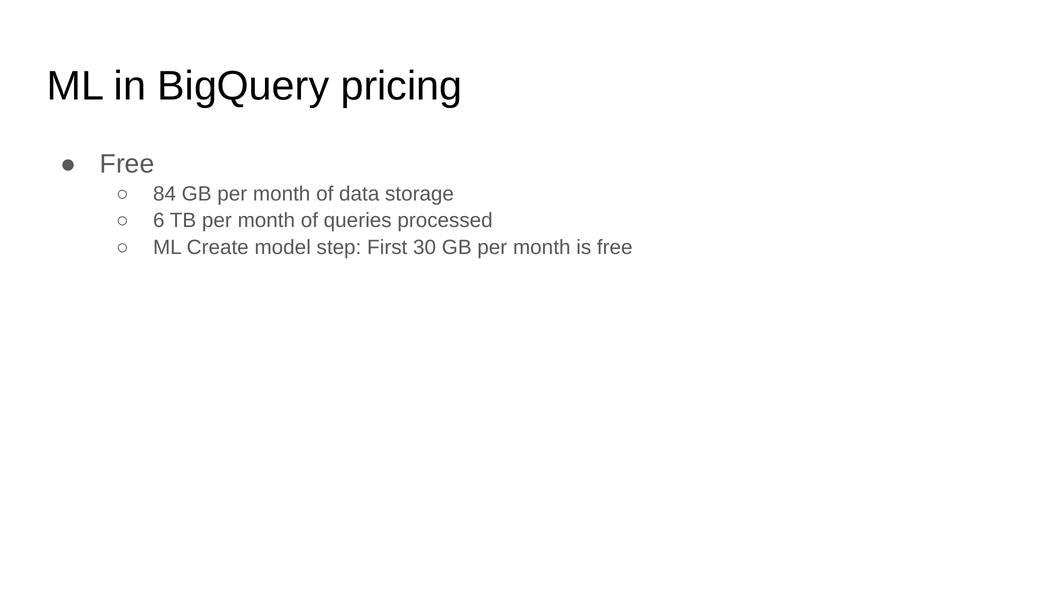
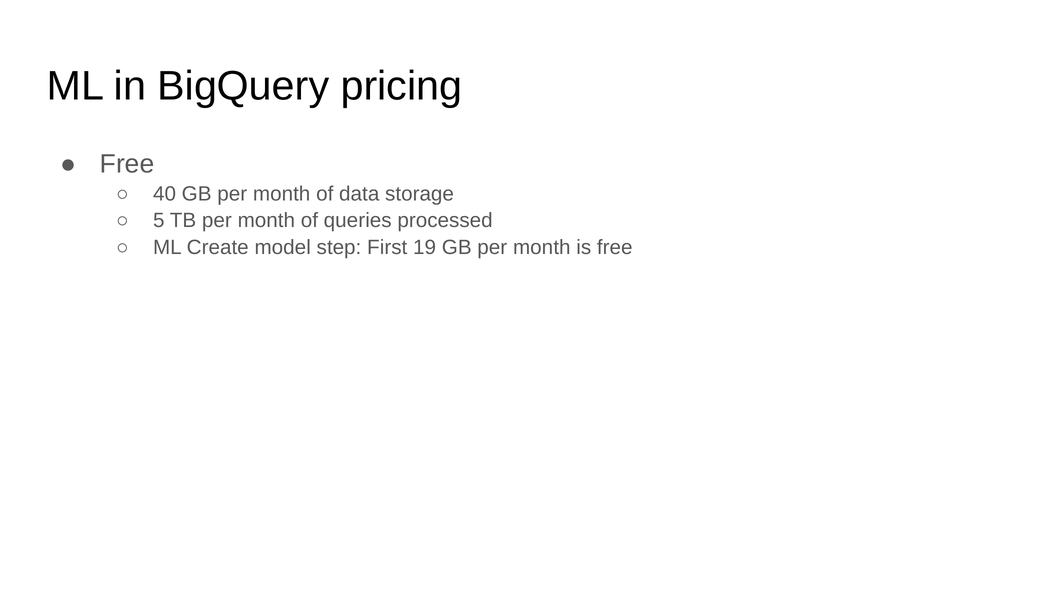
84: 84 -> 40
6: 6 -> 5
30: 30 -> 19
